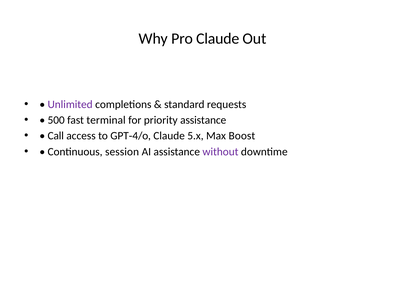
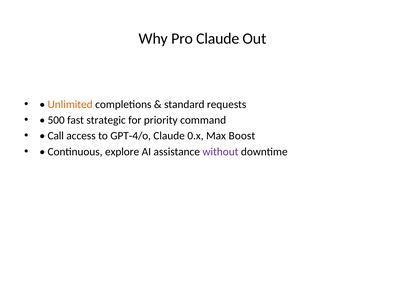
Unlimited colour: purple -> orange
terminal: terminal -> strategic
priority assistance: assistance -> command
5.x: 5.x -> 0.x
session: session -> explore
